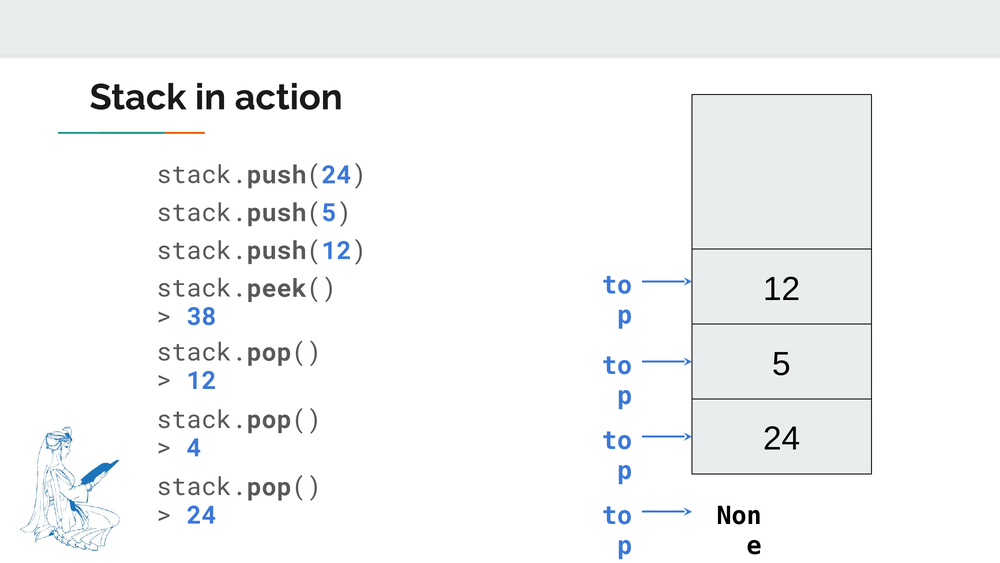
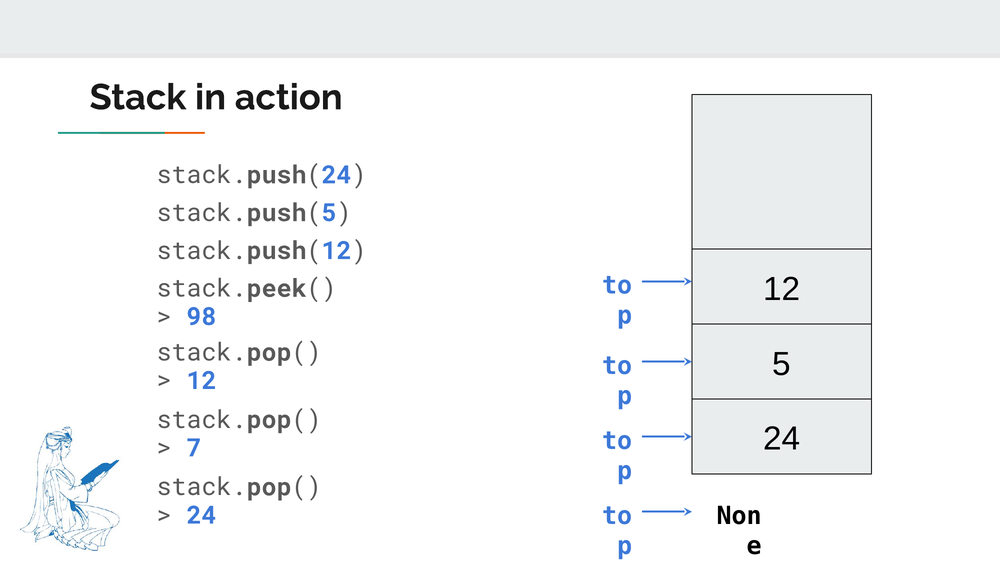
38: 38 -> 98
4: 4 -> 7
